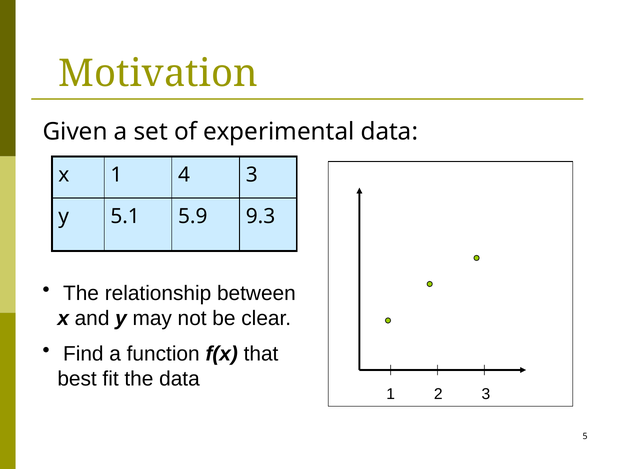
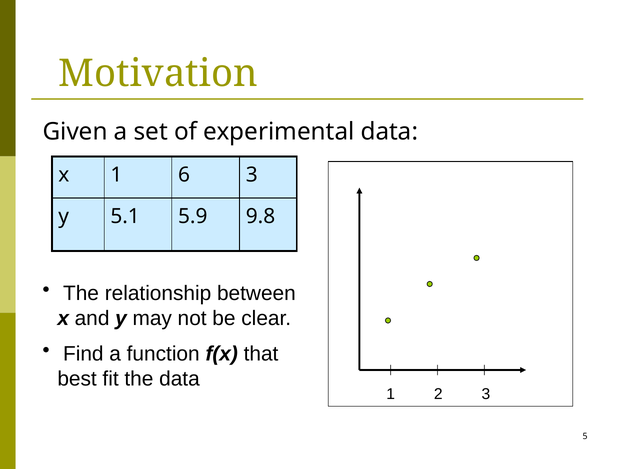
4: 4 -> 6
9.3: 9.3 -> 9.8
